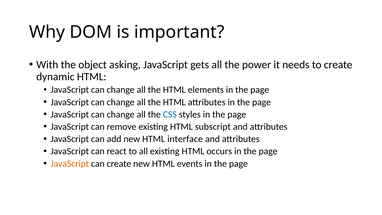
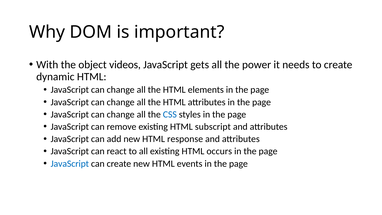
asking: asking -> videos
interface: interface -> response
JavaScript at (70, 164) colour: orange -> blue
